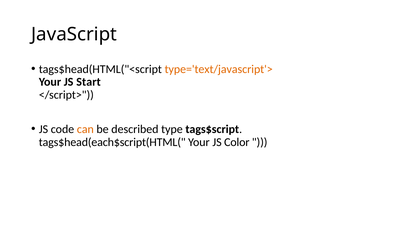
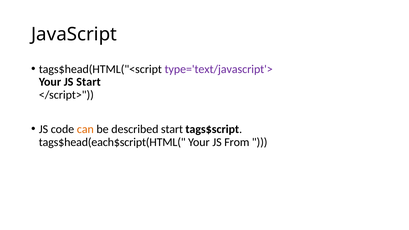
type='text/javascript'> colour: orange -> purple
described type: type -> start
Color: Color -> From
